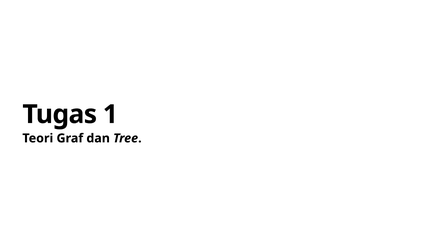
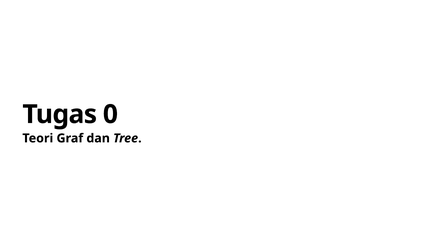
1: 1 -> 0
